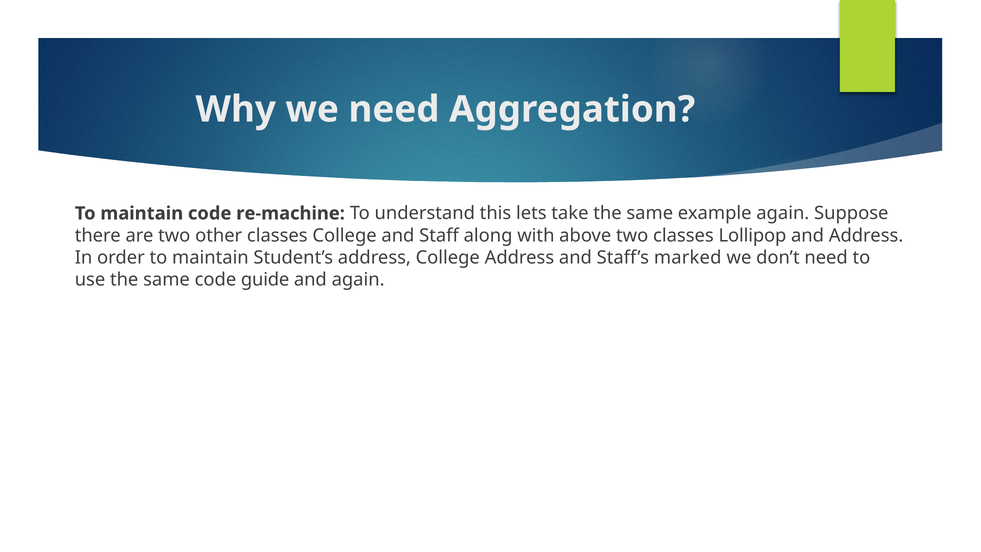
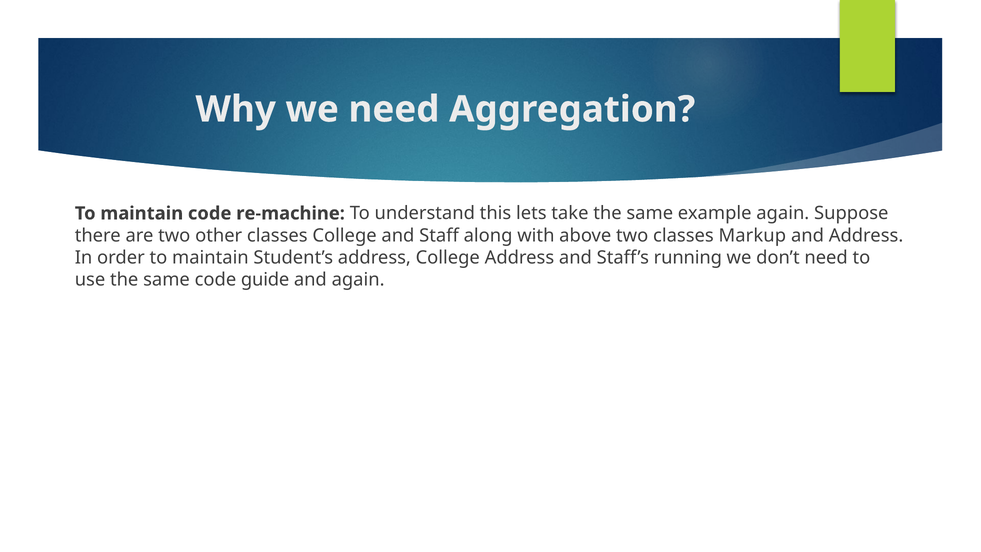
Lollipop: Lollipop -> Markup
marked: marked -> running
